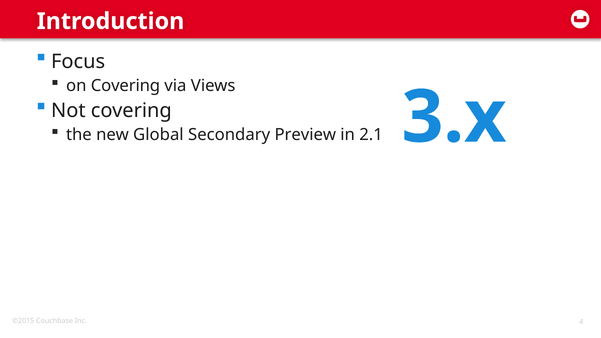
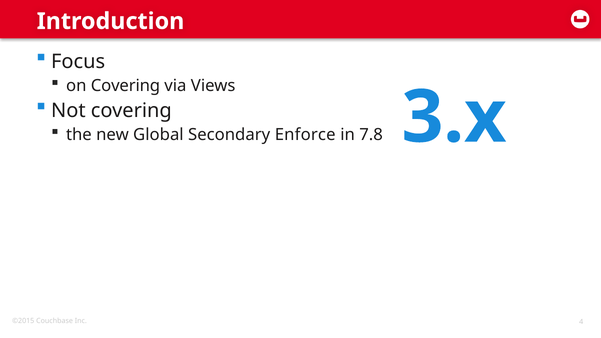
Preview: Preview -> Enforce
2.1: 2.1 -> 7.8
